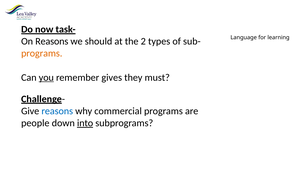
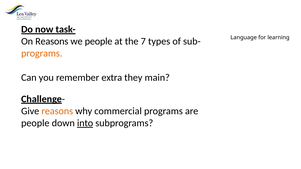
we should: should -> people
2: 2 -> 7
you underline: present -> none
gives: gives -> extra
must: must -> main
reasons at (57, 111) colour: blue -> orange
